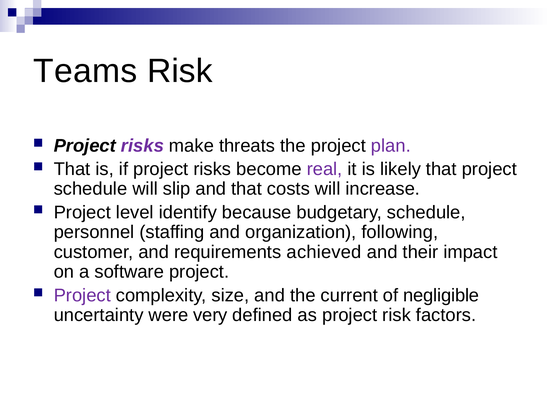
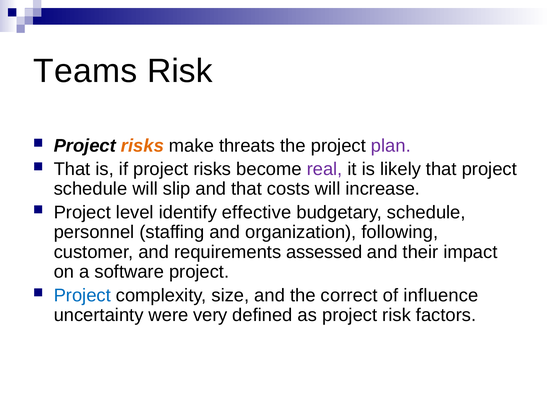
risks at (142, 146) colour: purple -> orange
because: because -> effective
achieved: achieved -> assessed
Project at (82, 296) colour: purple -> blue
current: current -> correct
negligible: negligible -> influence
